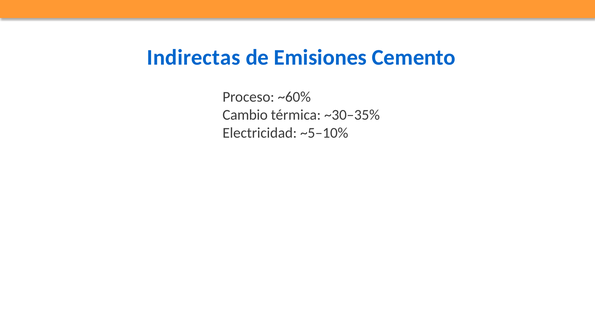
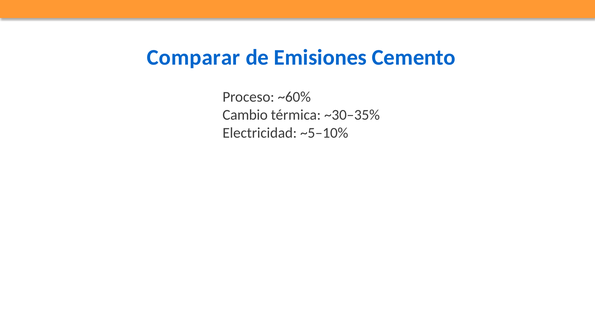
Indirectas: Indirectas -> Comparar
